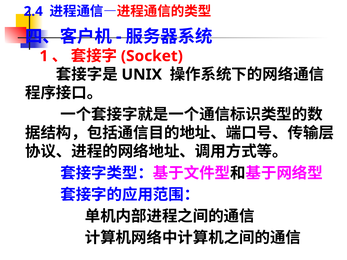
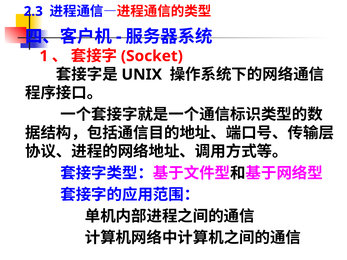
2.4: 2.4 -> 2.3
